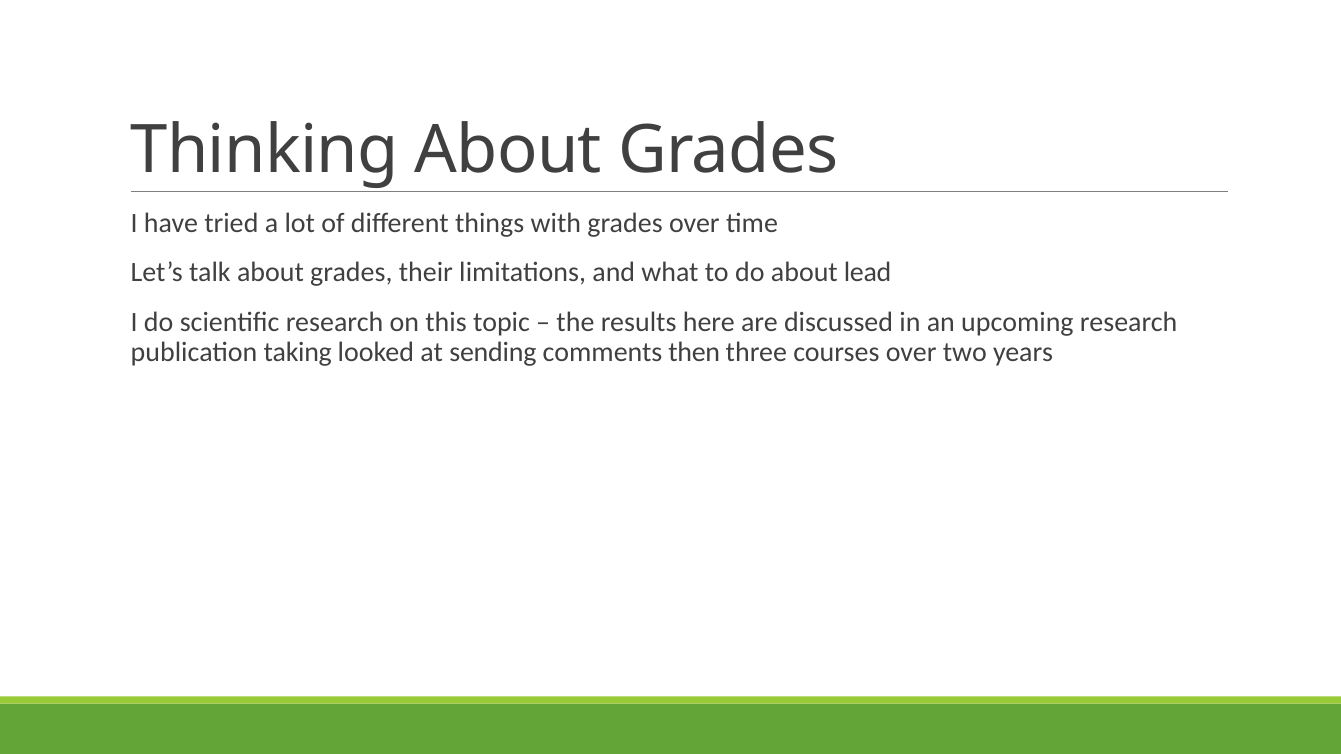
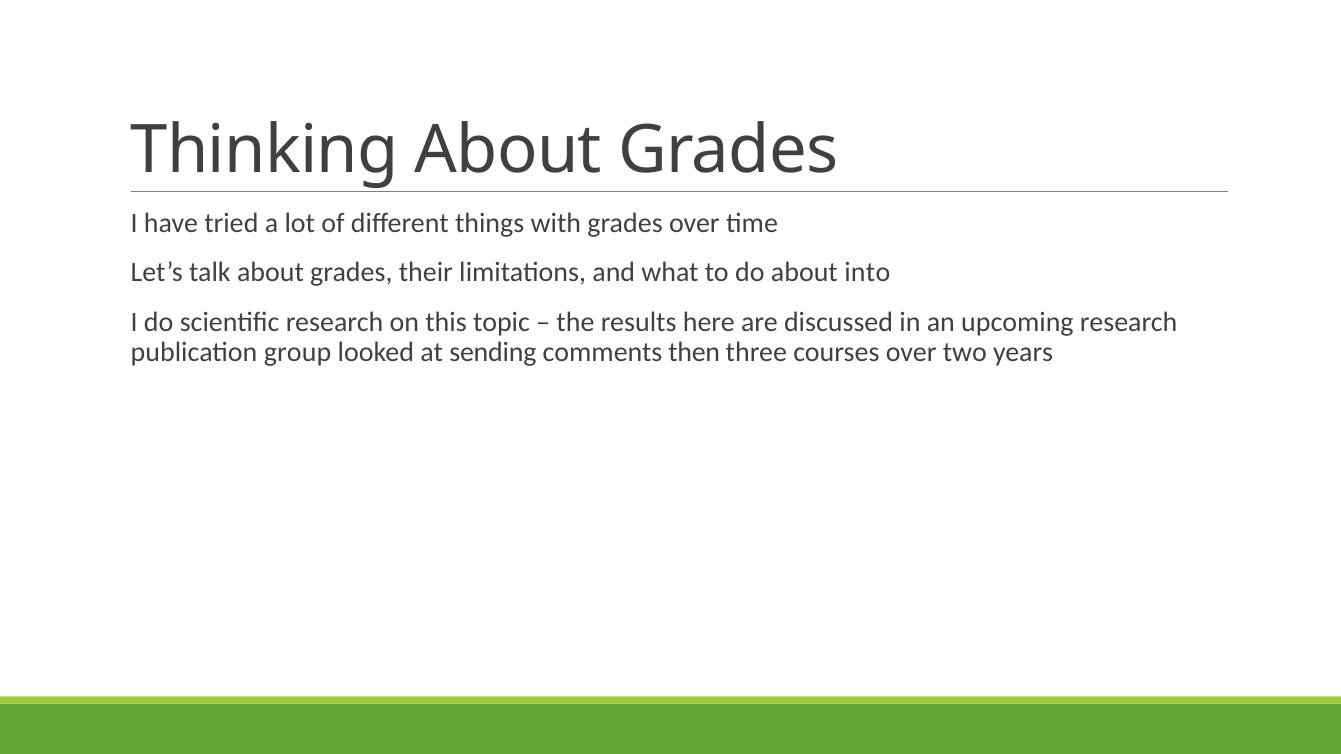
lead: lead -> into
taking: taking -> group
